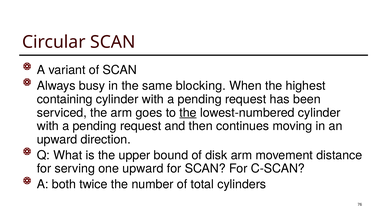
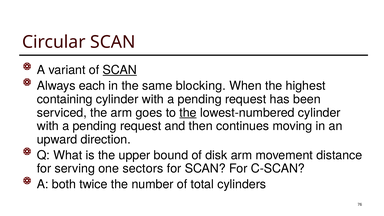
SCAN at (120, 70) underline: none -> present
busy: busy -> each
one upward: upward -> sectors
